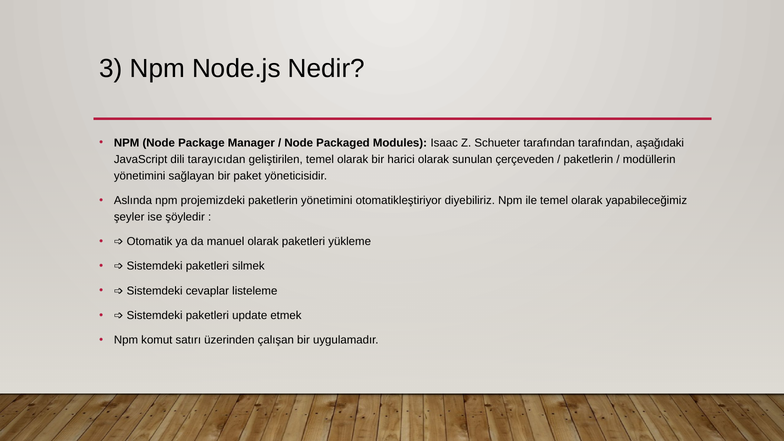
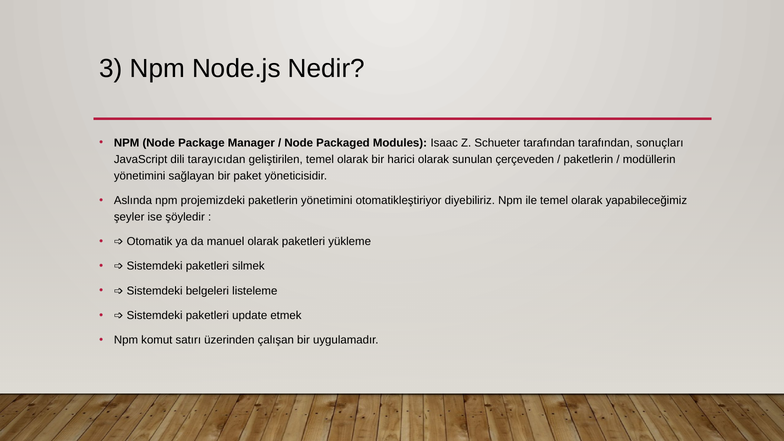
aşağıdaki: aşağıdaki -> sonuçları
cevaplar: cevaplar -> belgeleri
